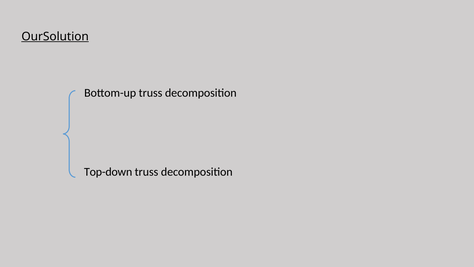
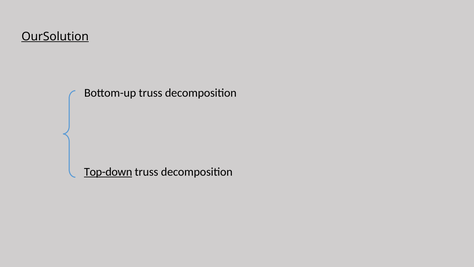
Top-down underline: none -> present
